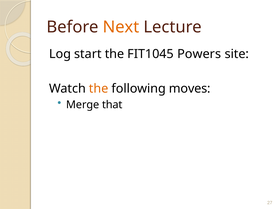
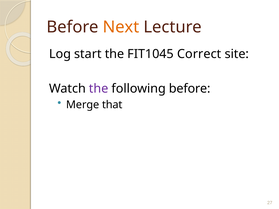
Powers: Powers -> Correct
the at (99, 89) colour: orange -> purple
following moves: moves -> before
